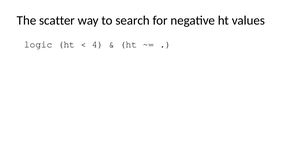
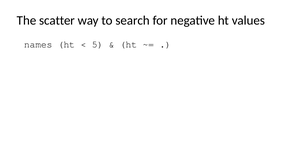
logic: logic -> names
4: 4 -> 5
